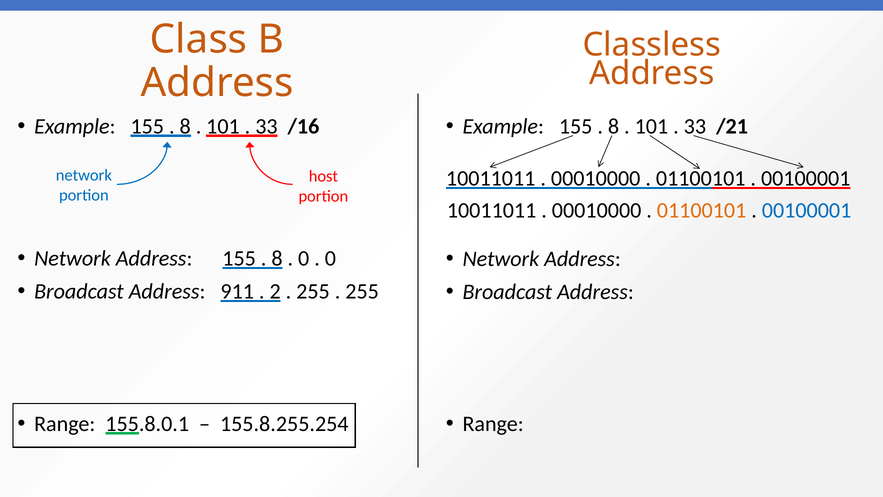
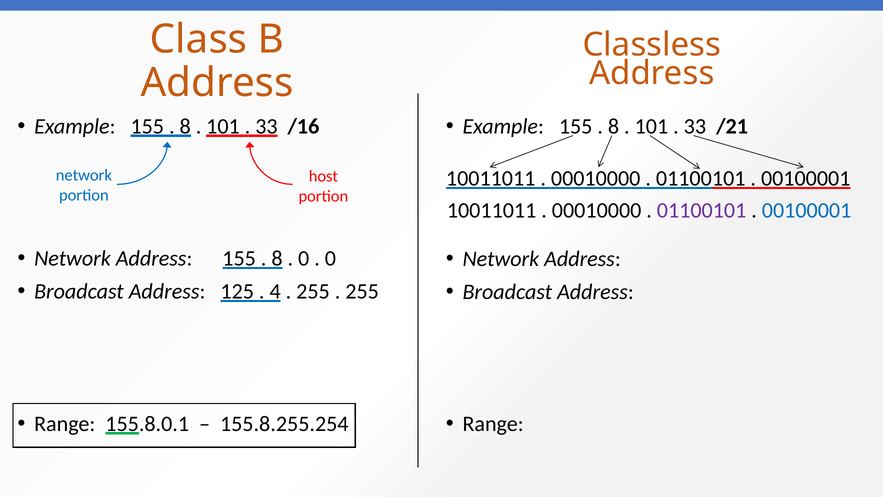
01100101 at (702, 210) colour: orange -> purple
911: 911 -> 125
2: 2 -> 4
